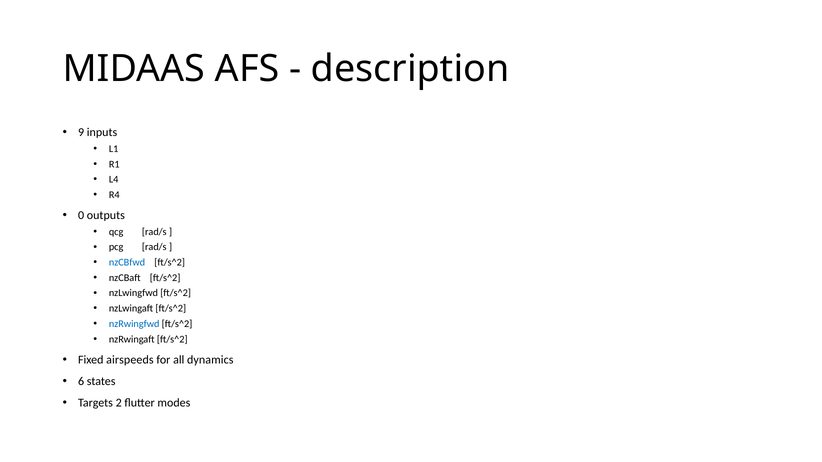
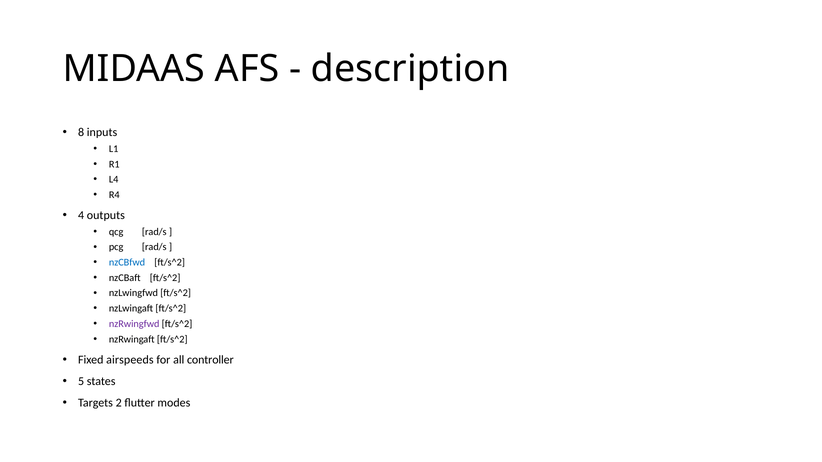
9: 9 -> 8
0: 0 -> 4
nzRwingfwd colour: blue -> purple
dynamics: dynamics -> controller
6: 6 -> 5
